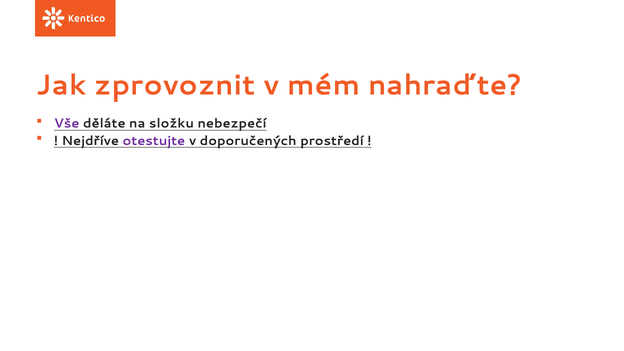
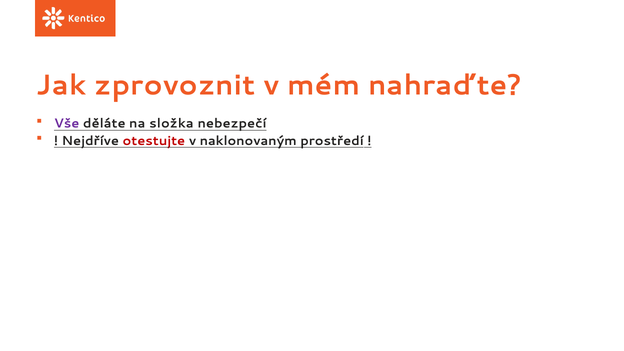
složku: složku -> složka
otestujte colour: purple -> red
doporučených: doporučených -> naklonovaným
